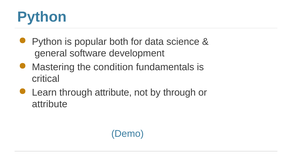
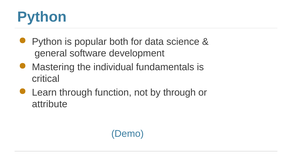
condition: condition -> individual
through attribute: attribute -> function
